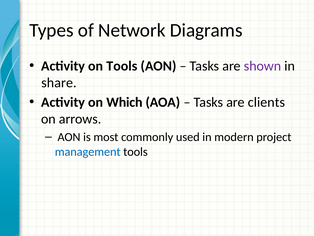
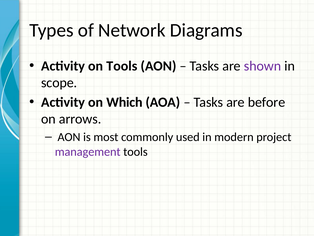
share: share -> scope
clients: clients -> before
management colour: blue -> purple
